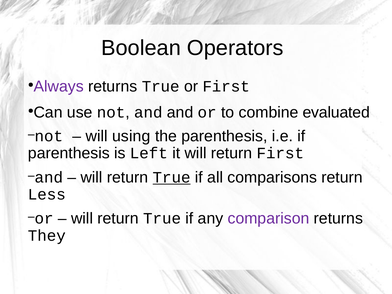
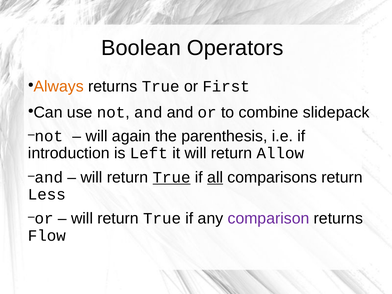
Always colour: purple -> orange
evaluated: evaluated -> slidepack
using: using -> again
parenthesis at (69, 153): parenthesis -> introduction
return First: First -> Allow
all underline: none -> present
They: They -> Flow
